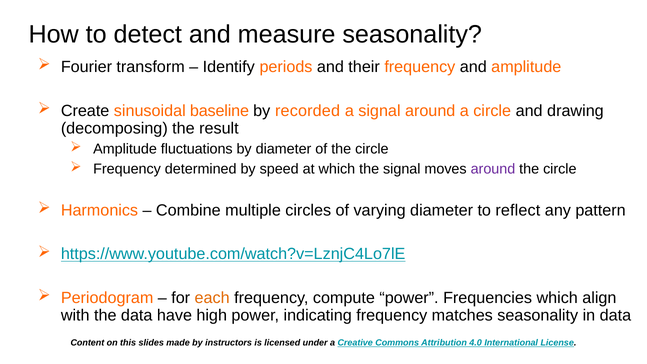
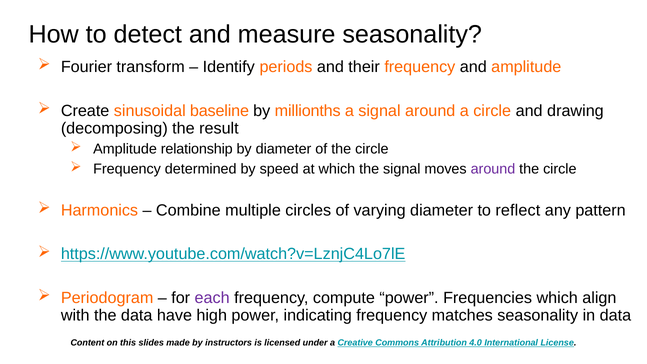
recorded: recorded -> millionths
fluctuations: fluctuations -> relationship
each colour: orange -> purple
